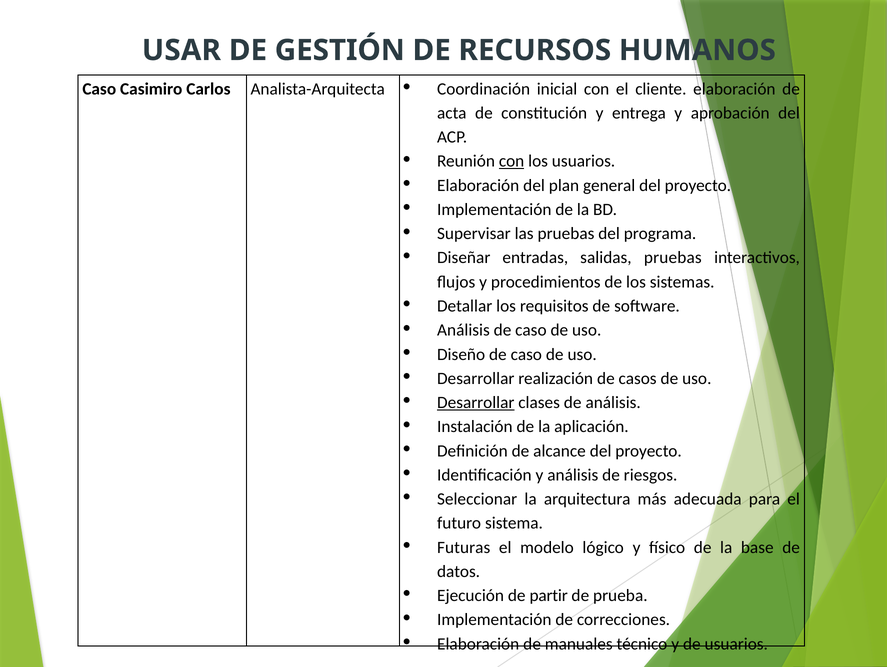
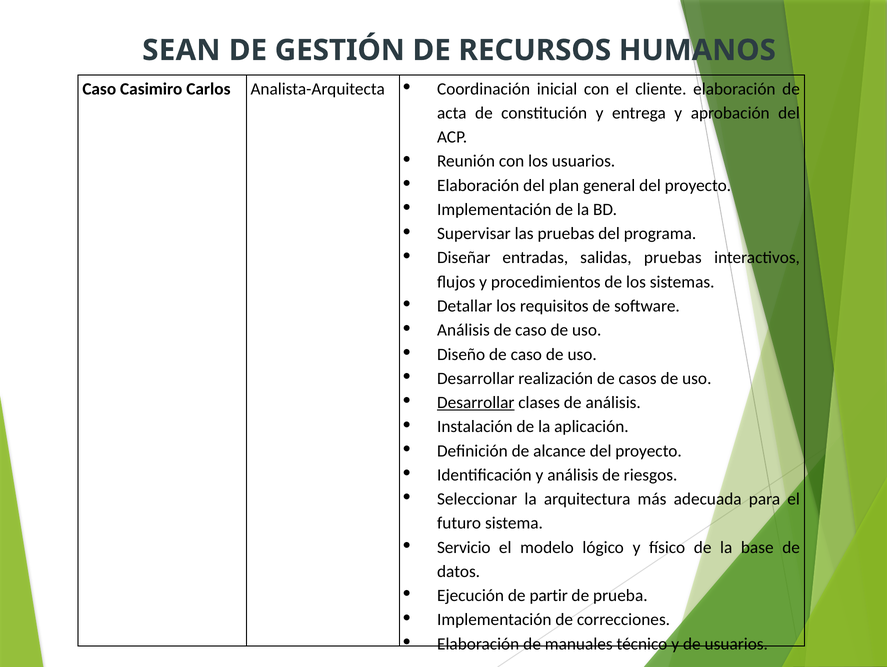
USAR: USAR -> SEAN
con at (512, 161) underline: present -> none
Futuras: Futuras -> Servicio
